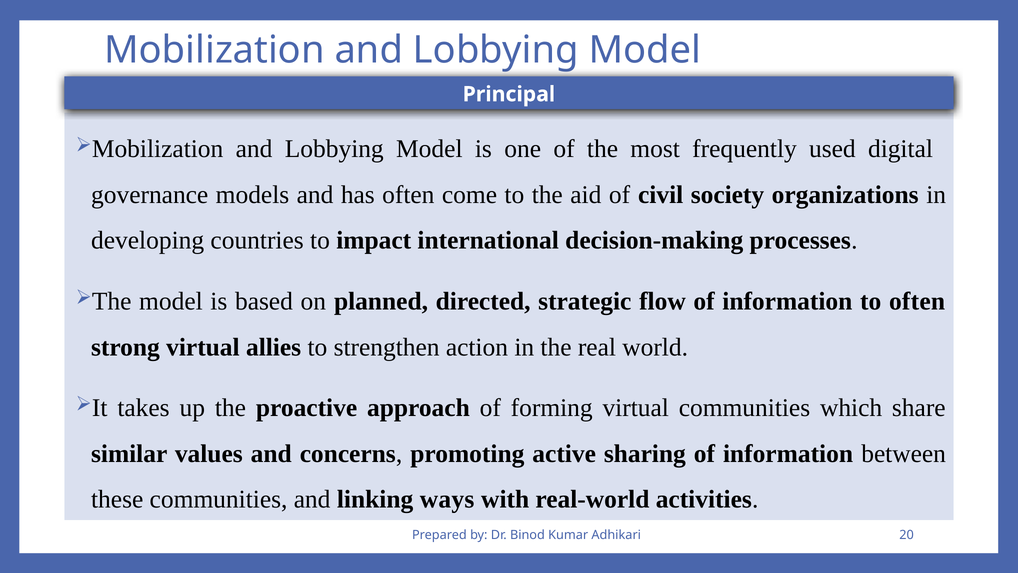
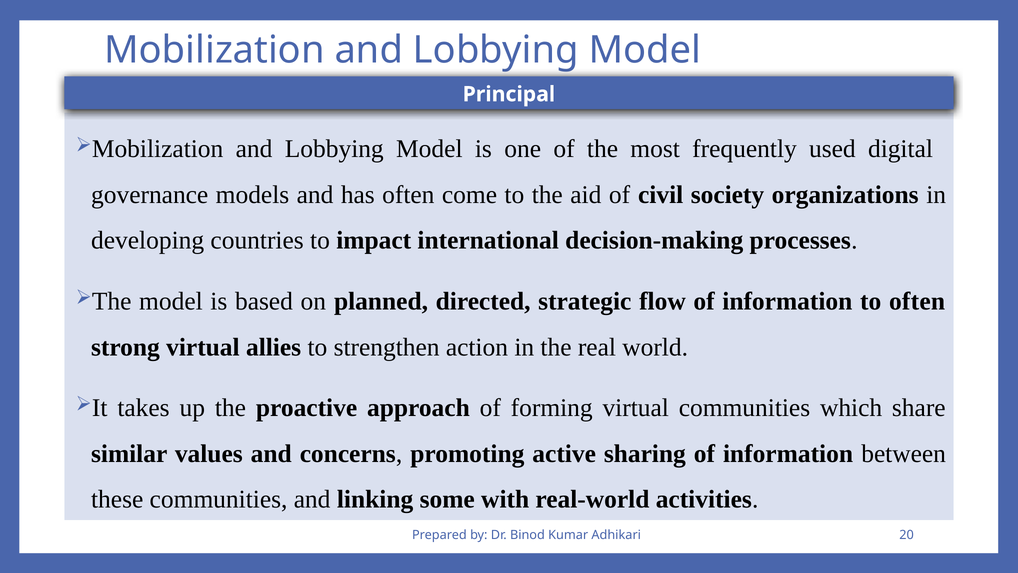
ways: ways -> some
